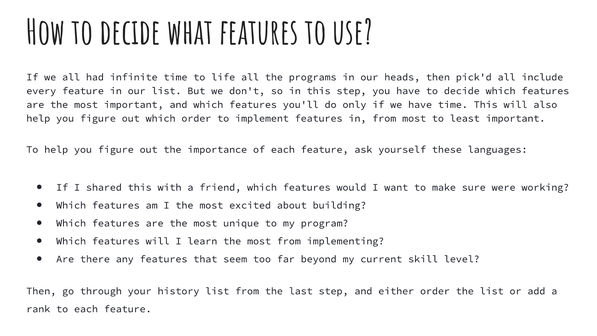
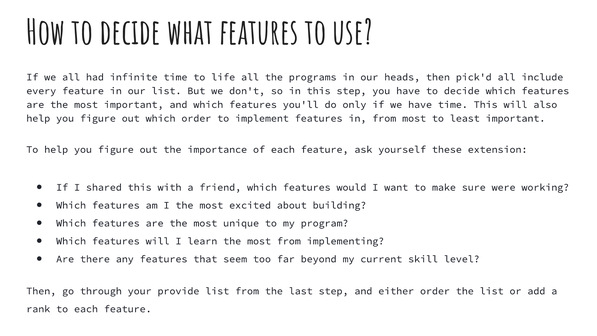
languages: languages -> extension
history: history -> provide
